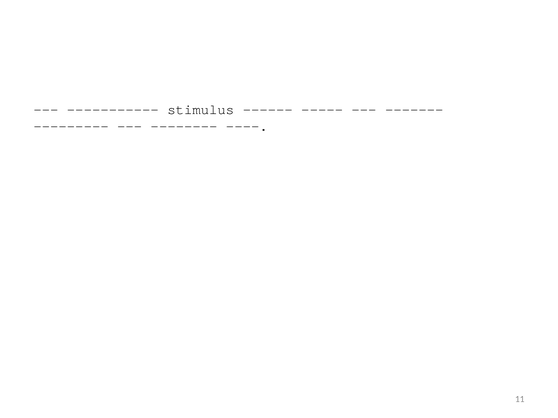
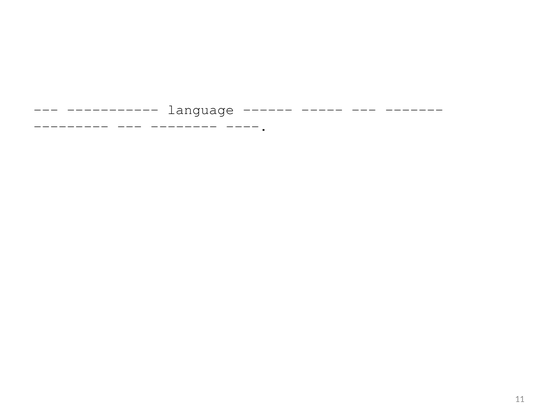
stimulus: stimulus -> language
